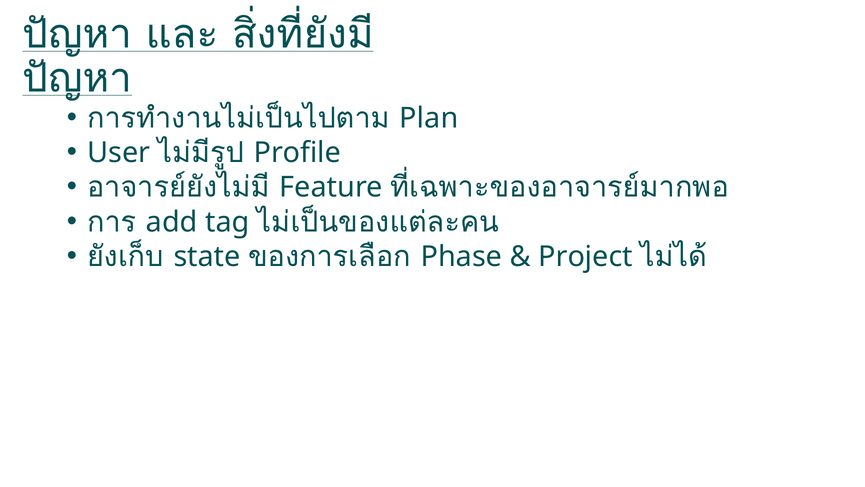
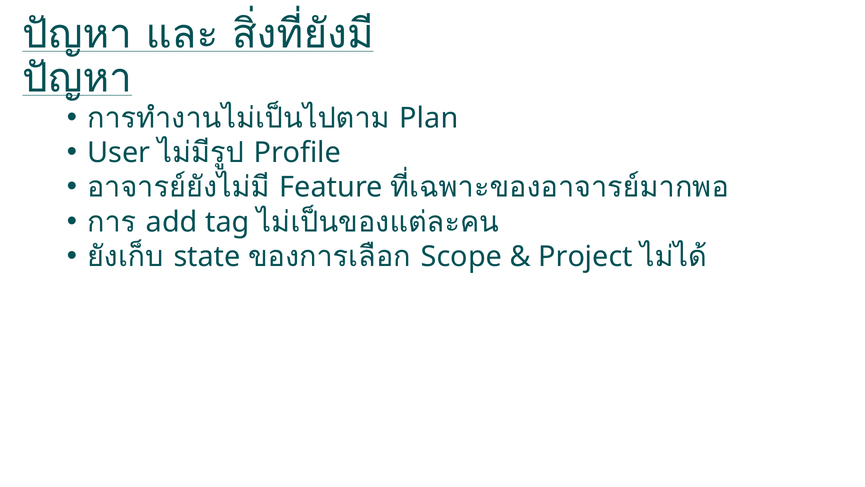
Phase: Phase -> Scope
